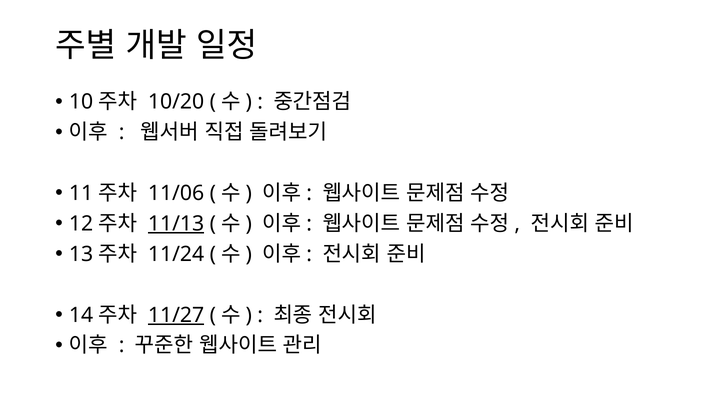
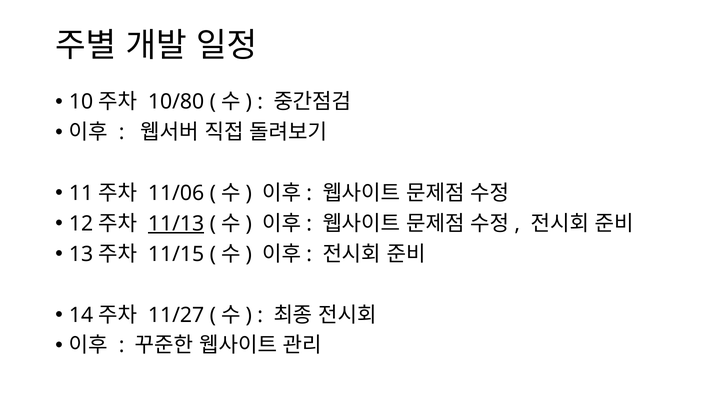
10/20: 10/20 -> 10/80
11/24: 11/24 -> 11/15
11/27 underline: present -> none
